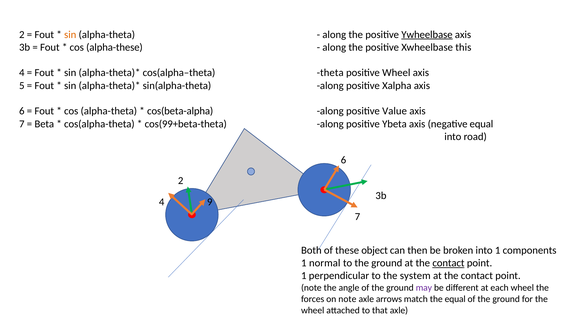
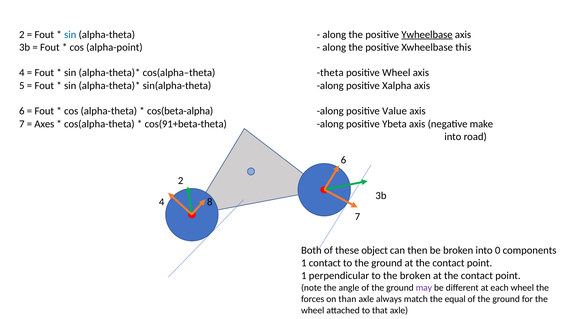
sin at (70, 35) colour: orange -> blue
alpha-these: alpha-these -> alpha-point
Beta: Beta -> Axes
cos(99+beta-theta: cos(99+beta-theta -> cos(91+beta-theta
negative equal: equal -> make
9: 9 -> 8
into 1: 1 -> 0
1 normal: normal -> contact
contact at (448, 263) underline: present -> none
the system: system -> broken
on note: note -> than
arrows: arrows -> always
